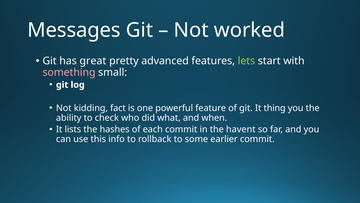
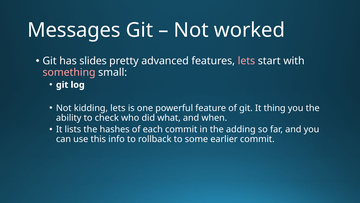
great: great -> slides
lets at (246, 61) colour: light green -> pink
kidding fact: fact -> lets
havent: havent -> adding
